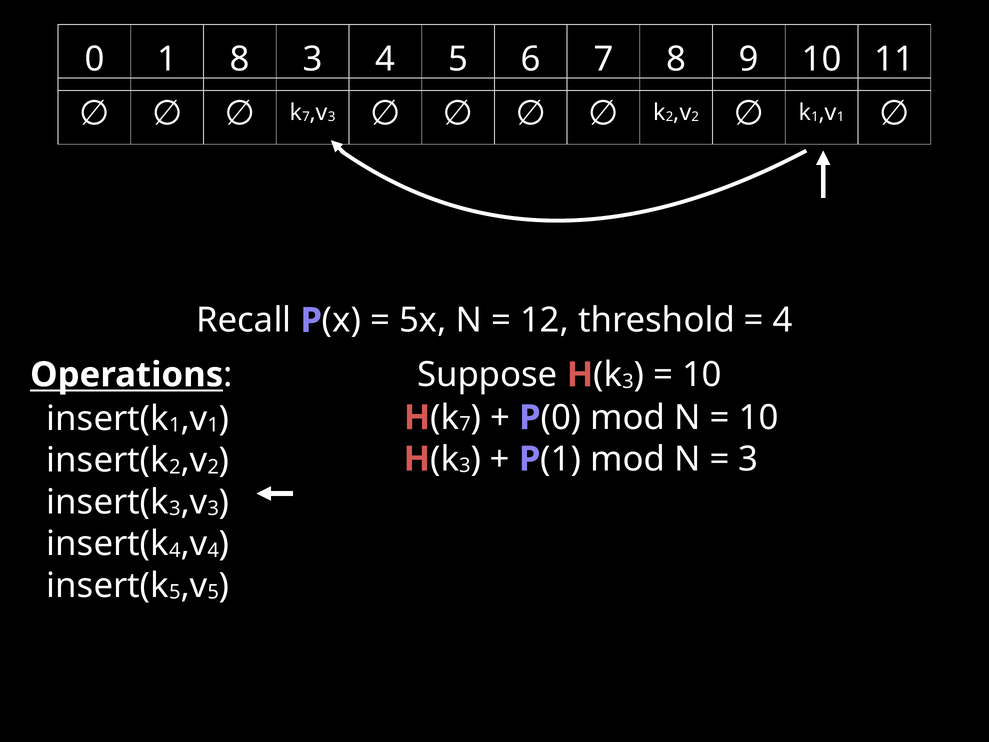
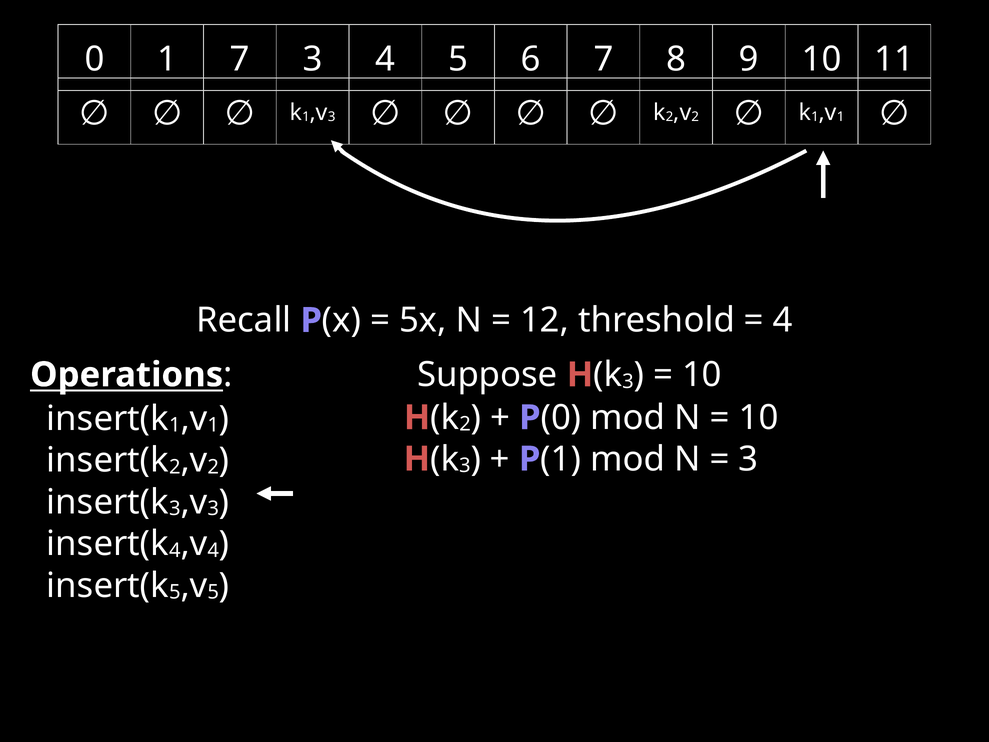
1 8: 8 -> 7
7 at (306, 117): 7 -> 1
7 at (465, 424): 7 -> 2
